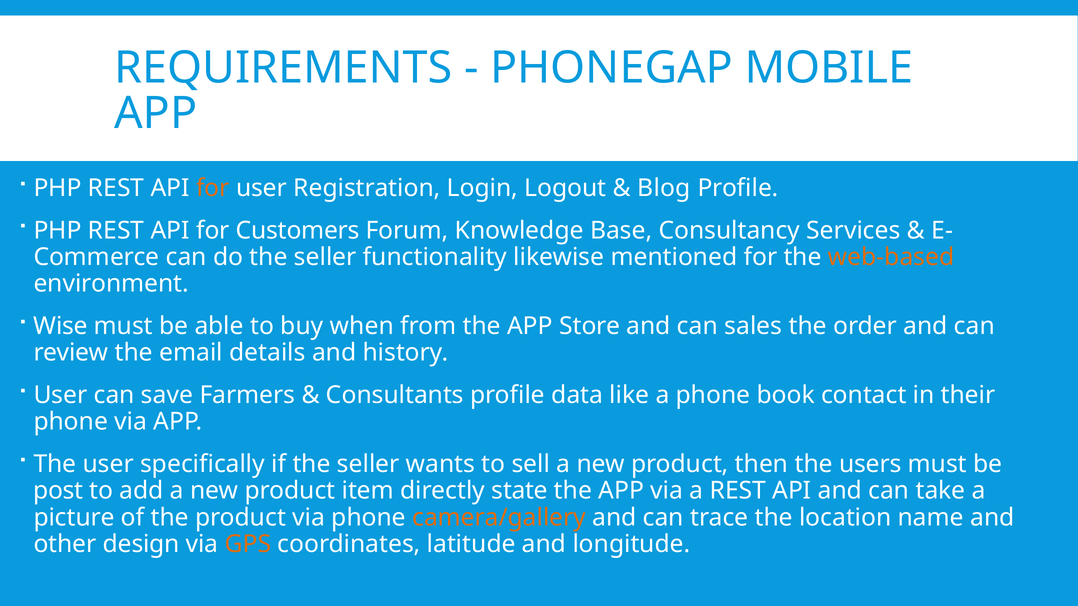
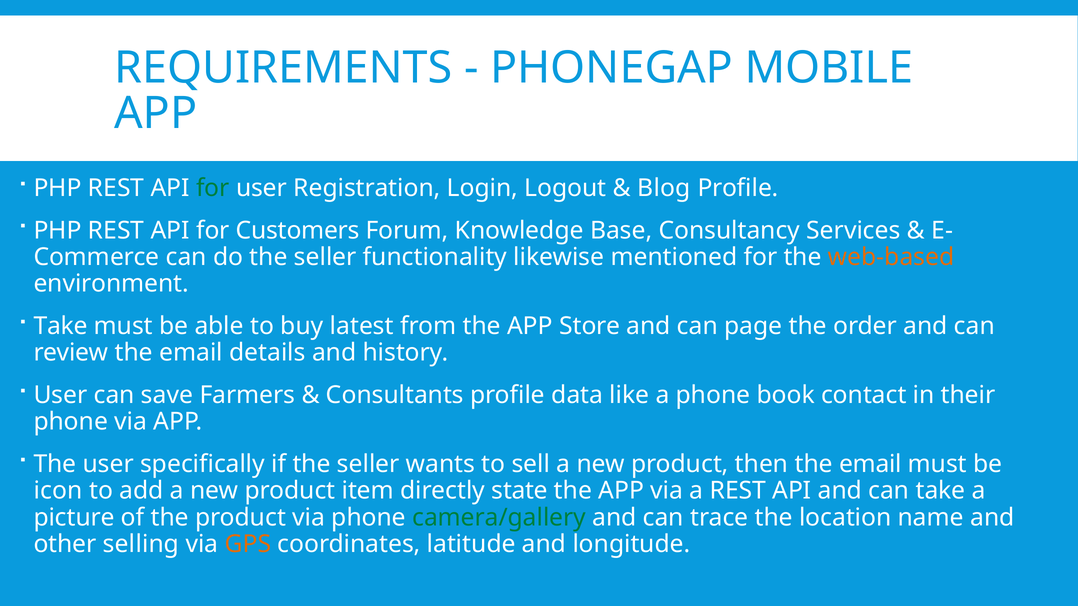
for at (213, 188) colour: orange -> green
Wise at (61, 326): Wise -> Take
when: when -> latest
sales: sales -> page
then the users: users -> email
post: post -> icon
camera/gallery colour: orange -> green
design: design -> selling
